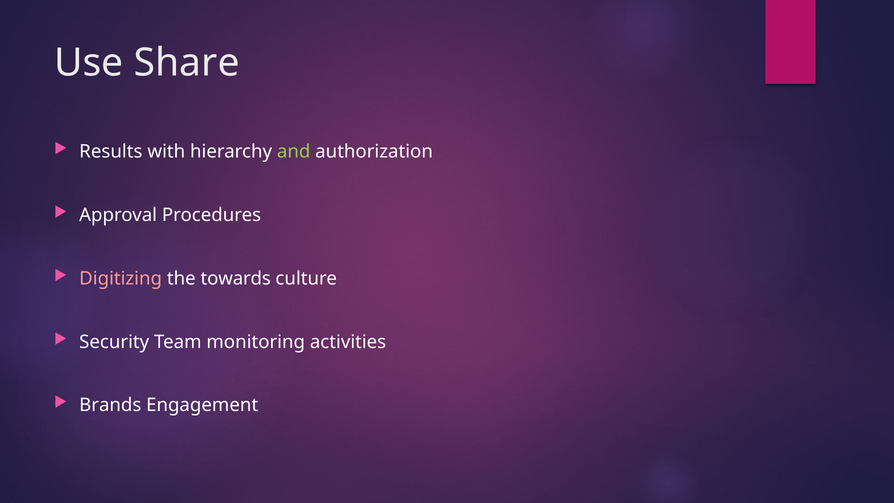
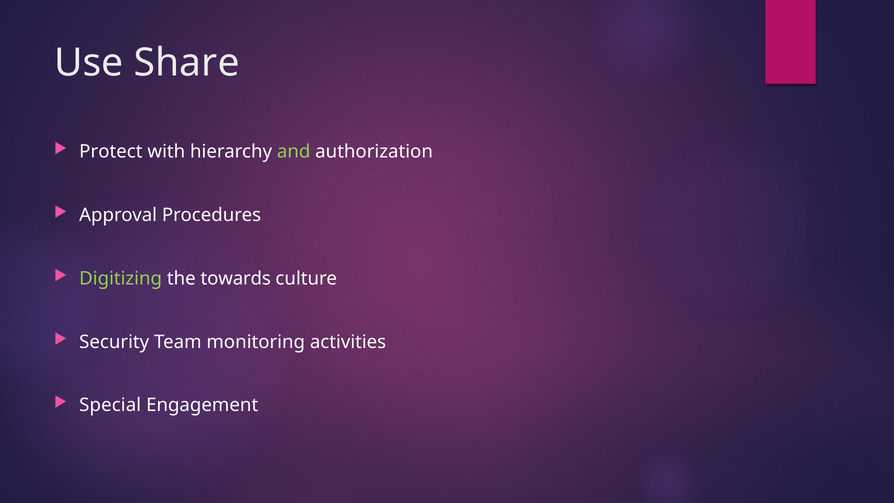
Results: Results -> Protect
Digitizing colour: pink -> light green
Brands: Brands -> Special
